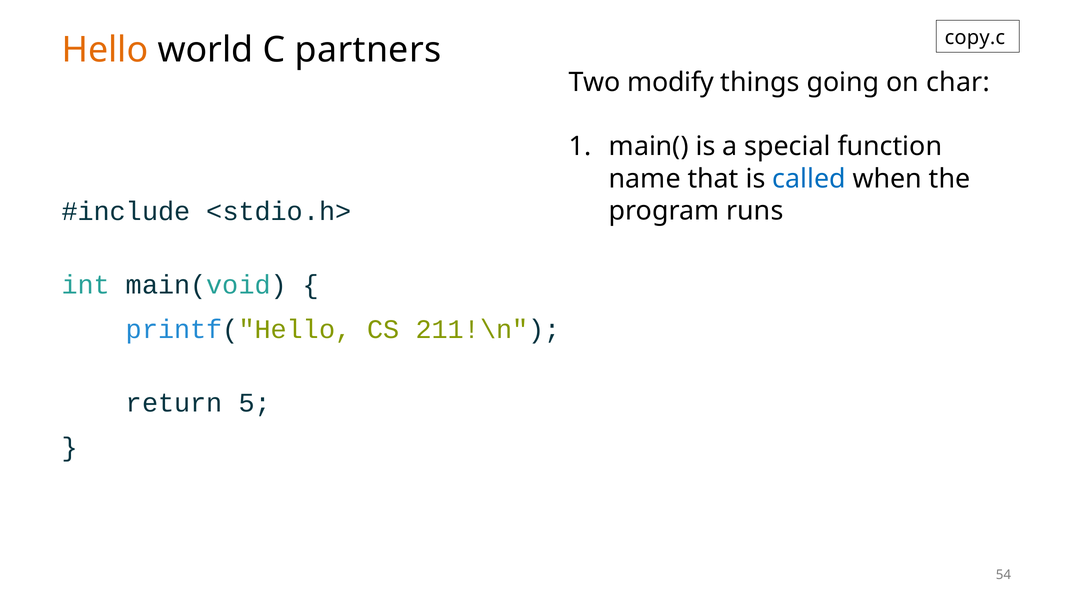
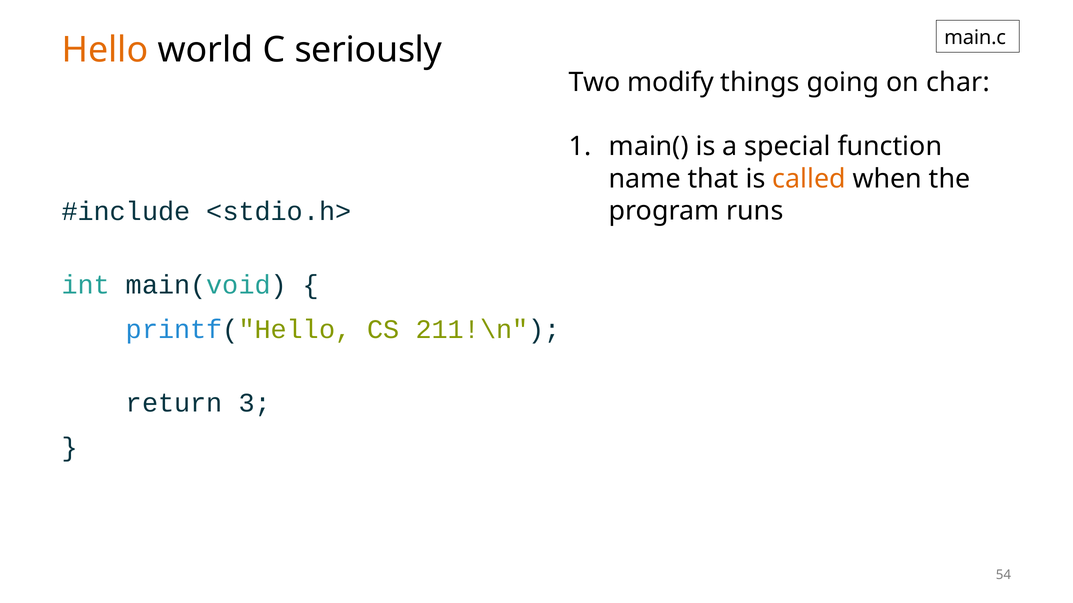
copy.c: copy.c -> main.c
partners: partners -> seriously
called colour: blue -> orange
5: 5 -> 3
